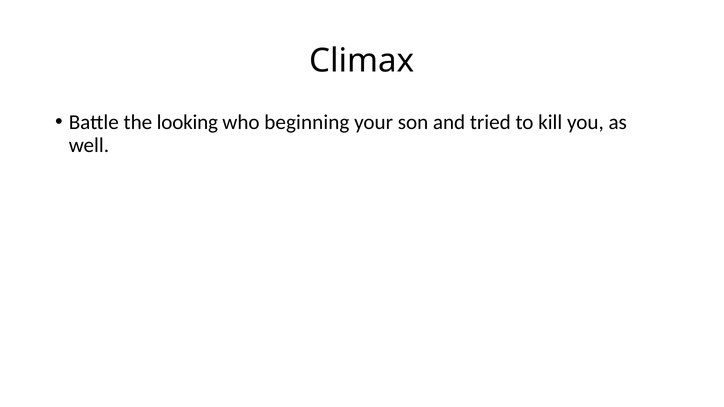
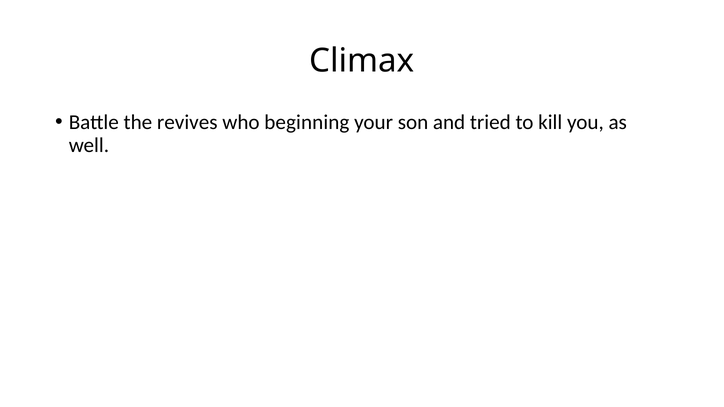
looking: looking -> revives
